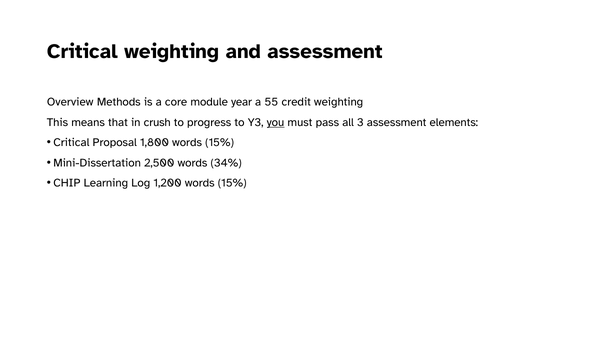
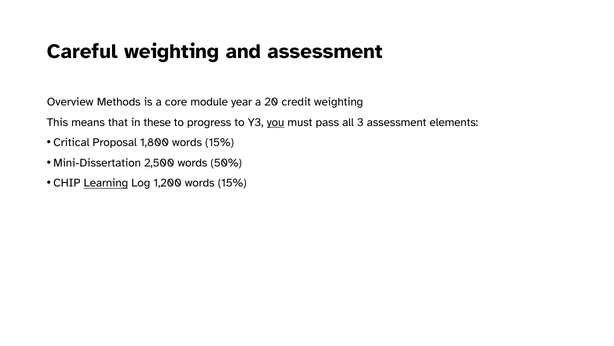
Critical at (82, 52): Critical -> Careful
55: 55 -> 20
crush: crush -> these
34%: 34% -> 50%
Learning underline: none -> present
